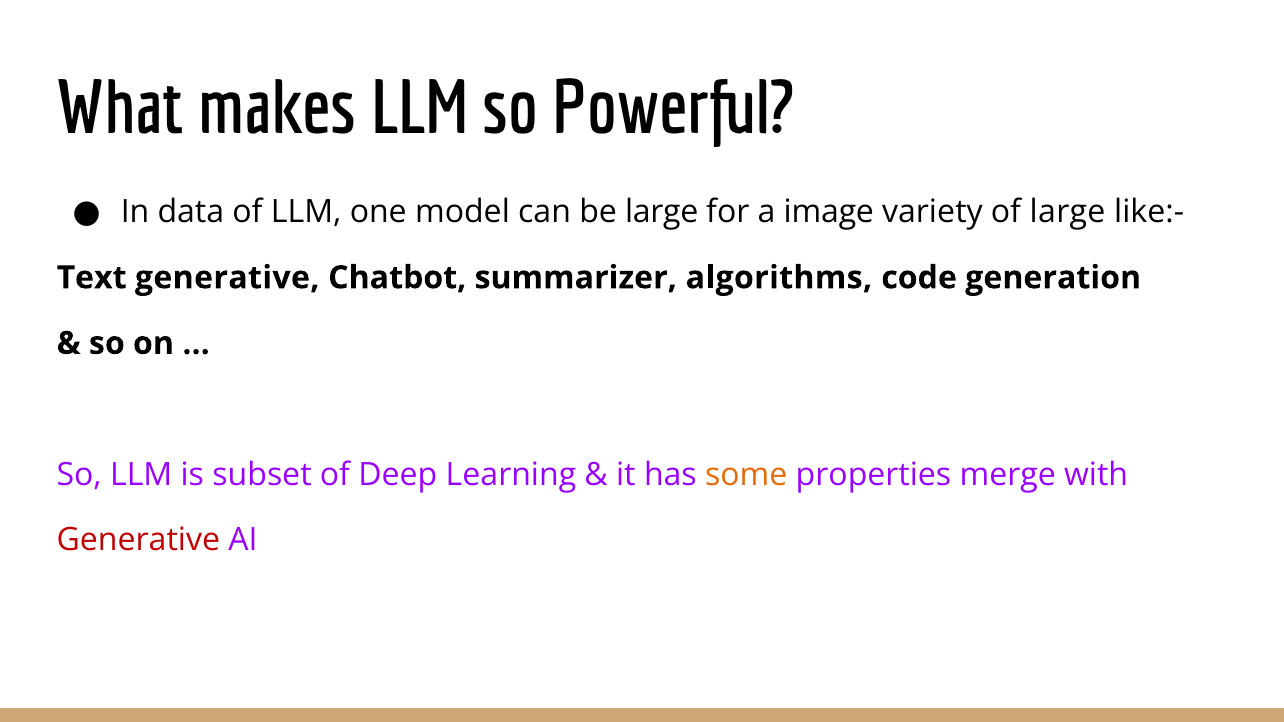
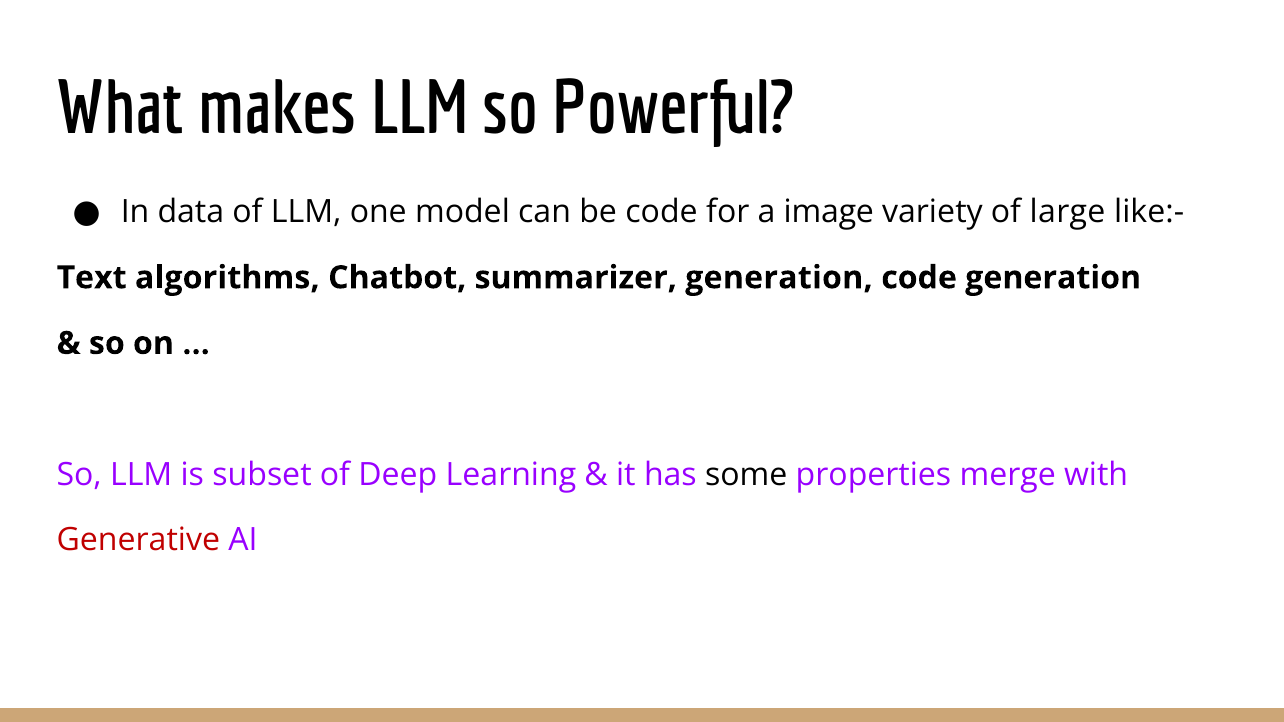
be large: large -> code
Text generative: generative -> algorithms
summarizer algorithms: algorithms -> generation
some colour: orange -> black
